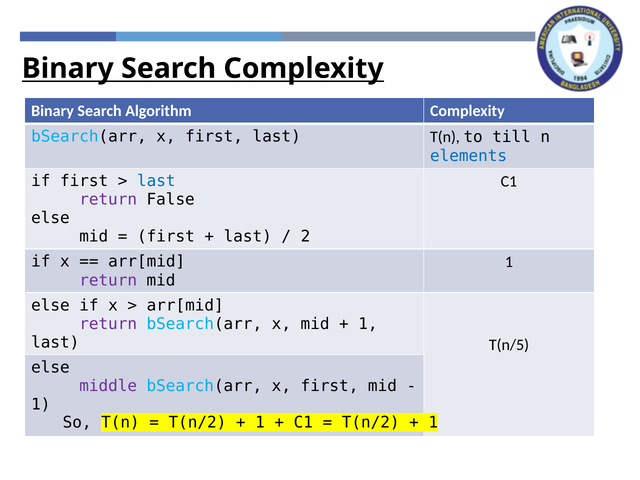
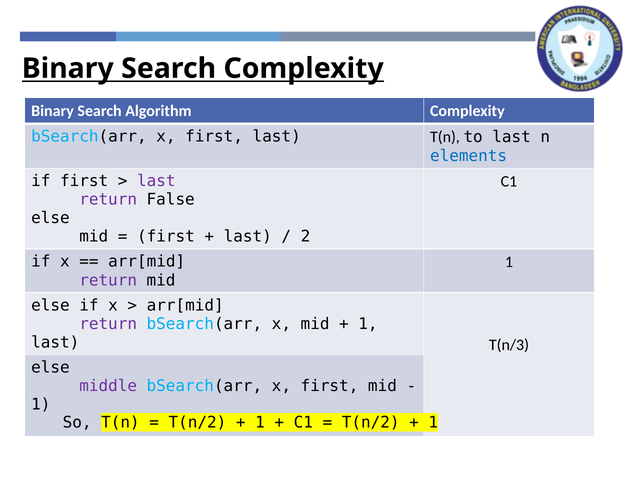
to till: till -> last
last at (156, 181) colour: blue -> purple
T(n/5: T(n/5 -> T(n/3
